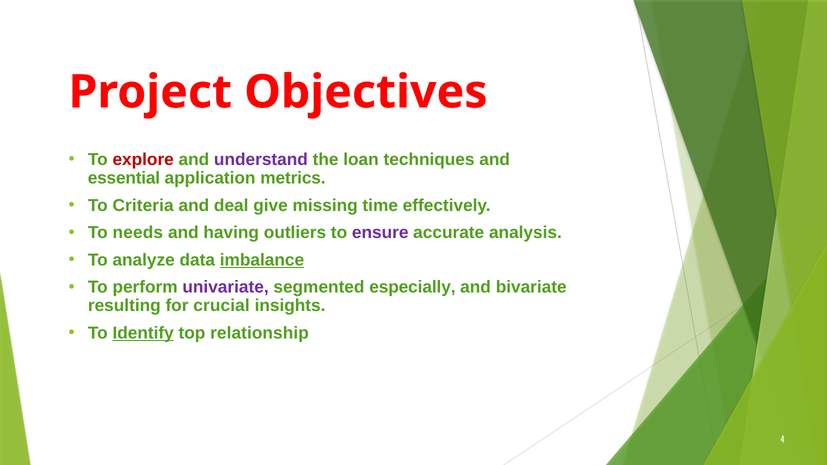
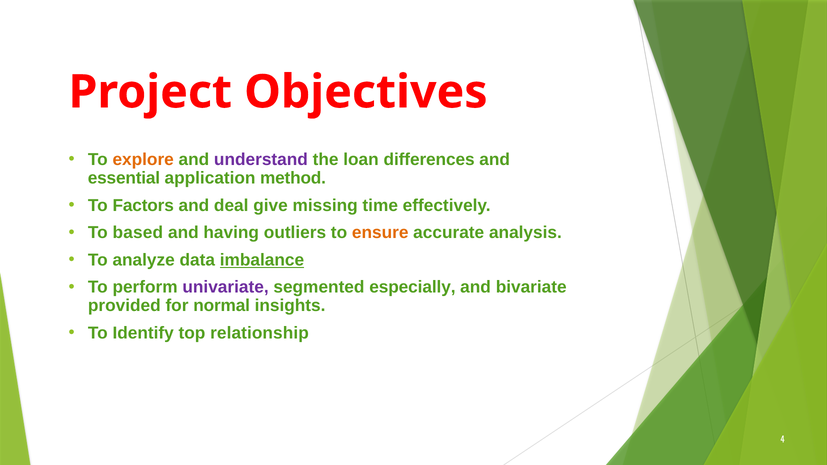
explore colour: red -> orange
techniques: techniques -> differences
metrics: metrics -> method
Criteria: Criteria -> Factors
needs: needs -> based
ensure colour: purple -> orange
resulting: resulting -> provided
crucial: crucial -> normal
Identify underline: present -> none
